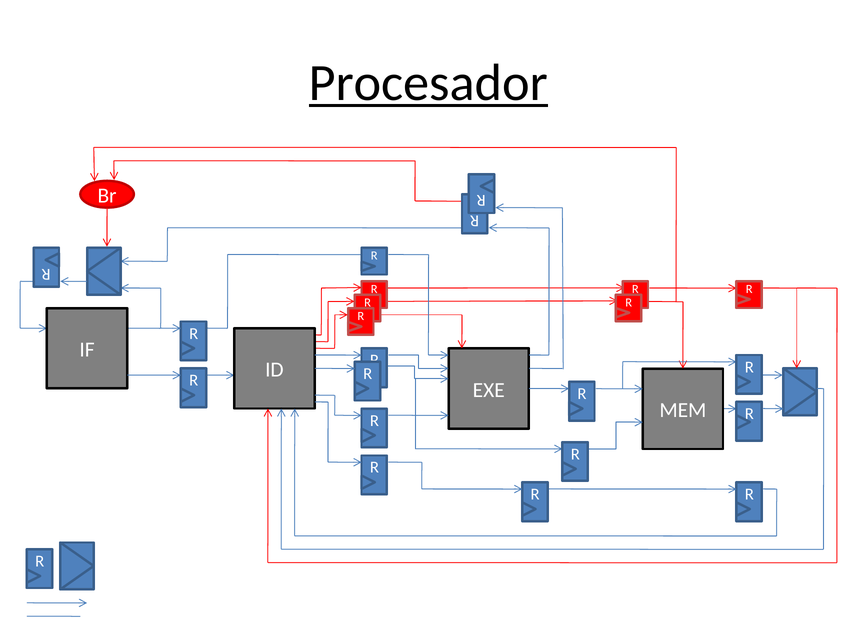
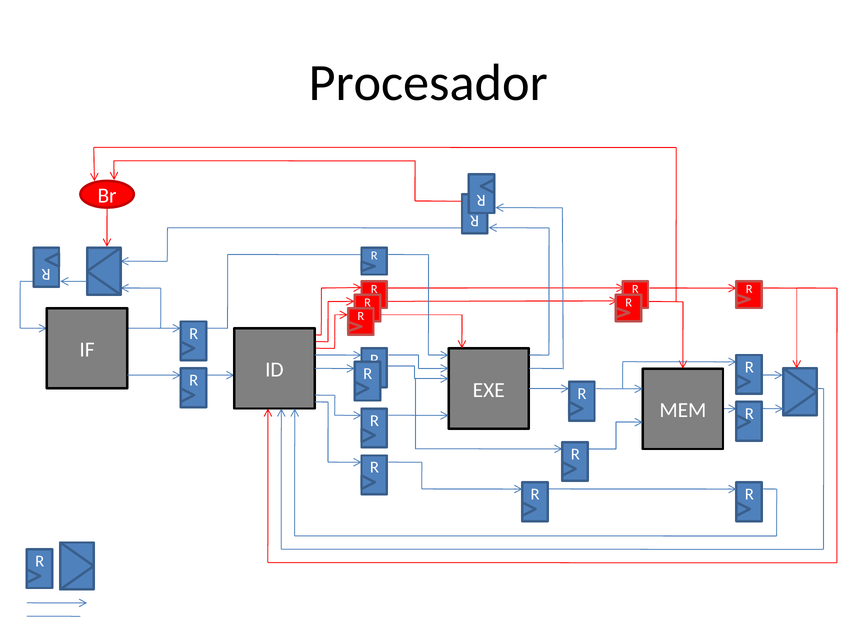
Procesador underline: present -> none
